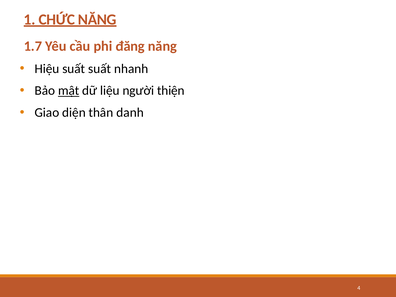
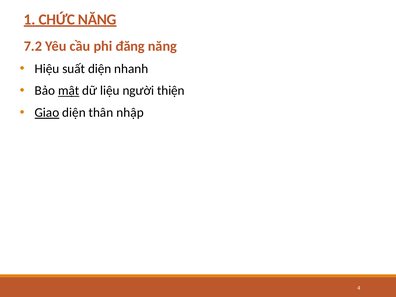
1.7: 1.7 -> 7.2
suất suất: suất -> diện
Giao underline: none -> present
danh: danh -> nhập
